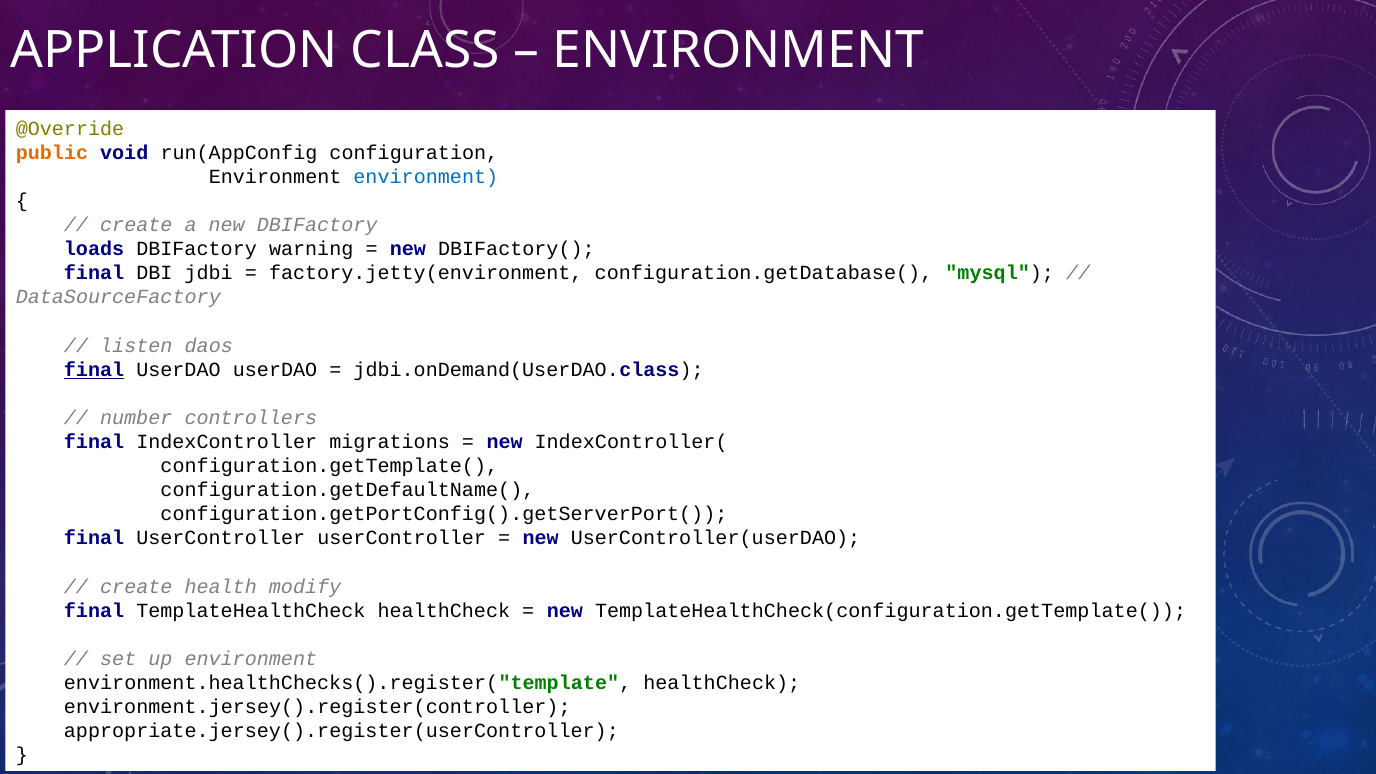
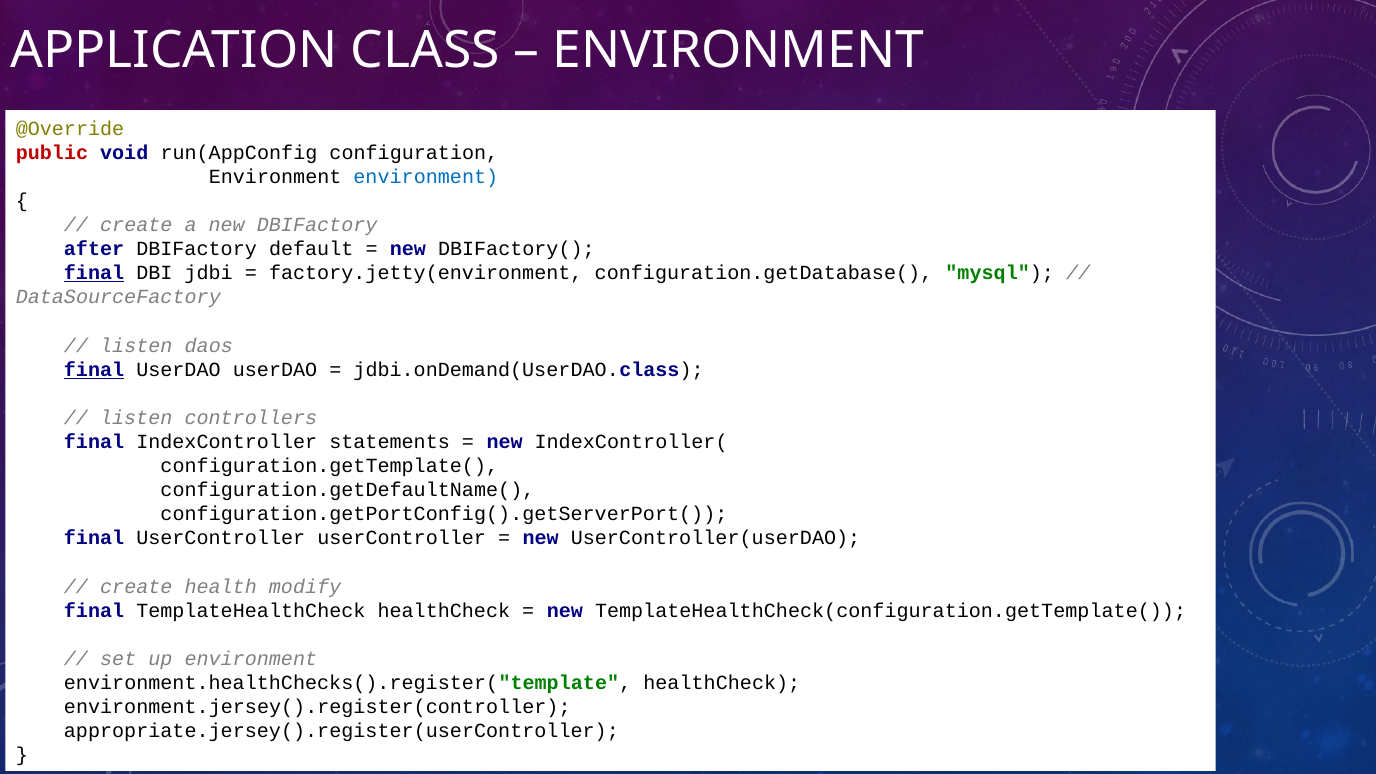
public colour: orange -> red
loads: loads -> after
warning: warning -> default
final at (94, 273) underline: none -> present
number at (136, 418): number -> listen
migrations: migrations -> statements
